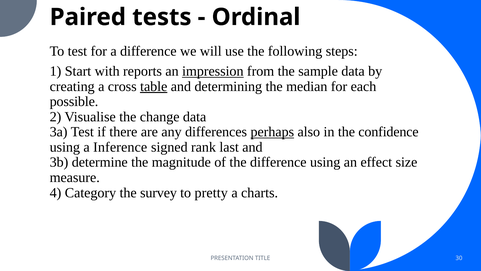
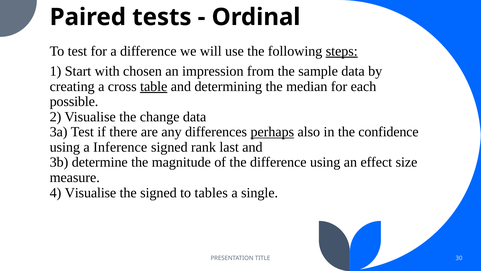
steps underline: none -> present
reports: reports -> chosen
impression underline: present -> none
4 Category: Category -> Visualise
the survey: survey -> signed
pretty: pretty -> tables
charts: charts -> single
